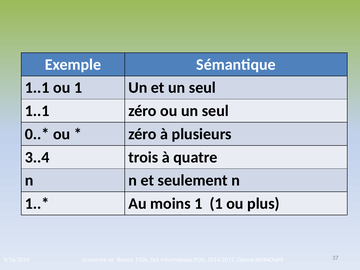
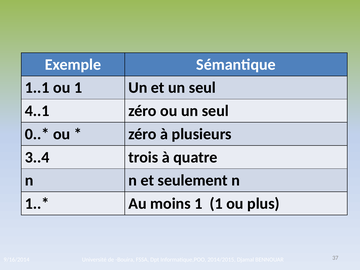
1..1 at (37, 111): 1..1 -> 4..1
